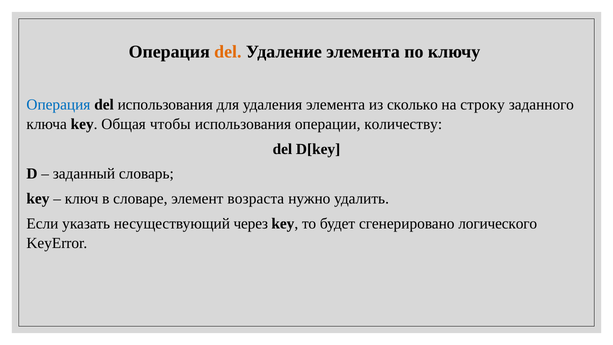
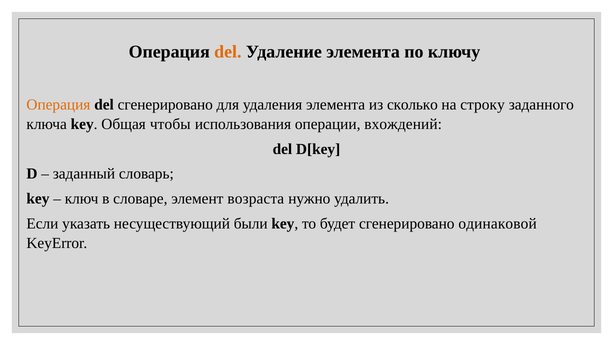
Операция at (58, 105) colour: blue -> orange
del использования: использования -> сгенерировано
количеству: количеству -> вхождений
через: через -> были
логического: логического -> одинаковой
